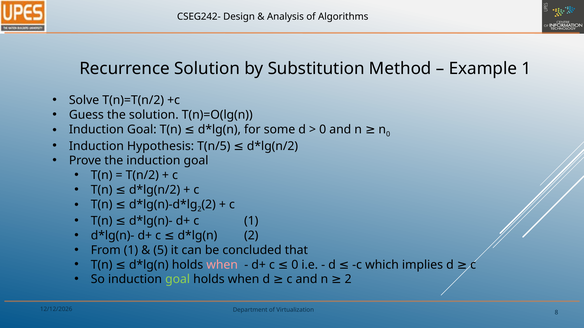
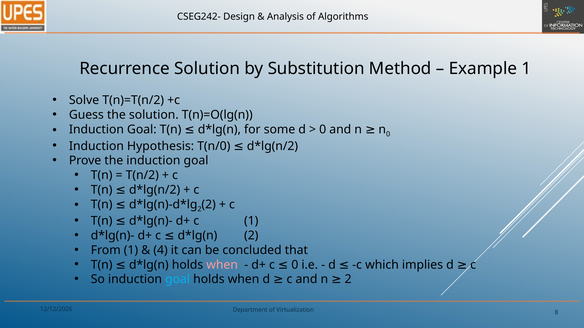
T(n/5: T(n/5 -> T(n/0
5: 5 -> 4
goal at (178, 280) colour: light green -> light blue
